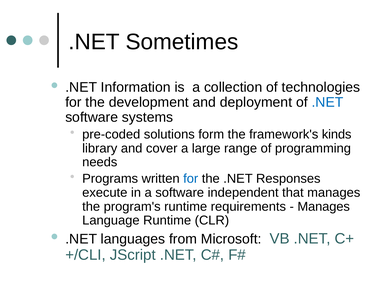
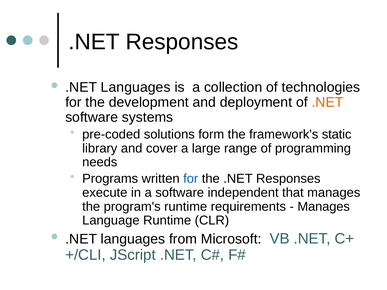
Sometimes at (182, 42): Sometimes -> Responses
Information at (136, 87): Information -> Languages
.NET at (327, 102) colour: blue -> orange
kinds: kinds -> static
